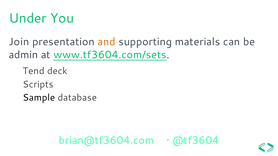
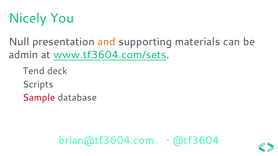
Under: Under -> Nicely
Join: Join -> Null
Sample colour: black -> red
